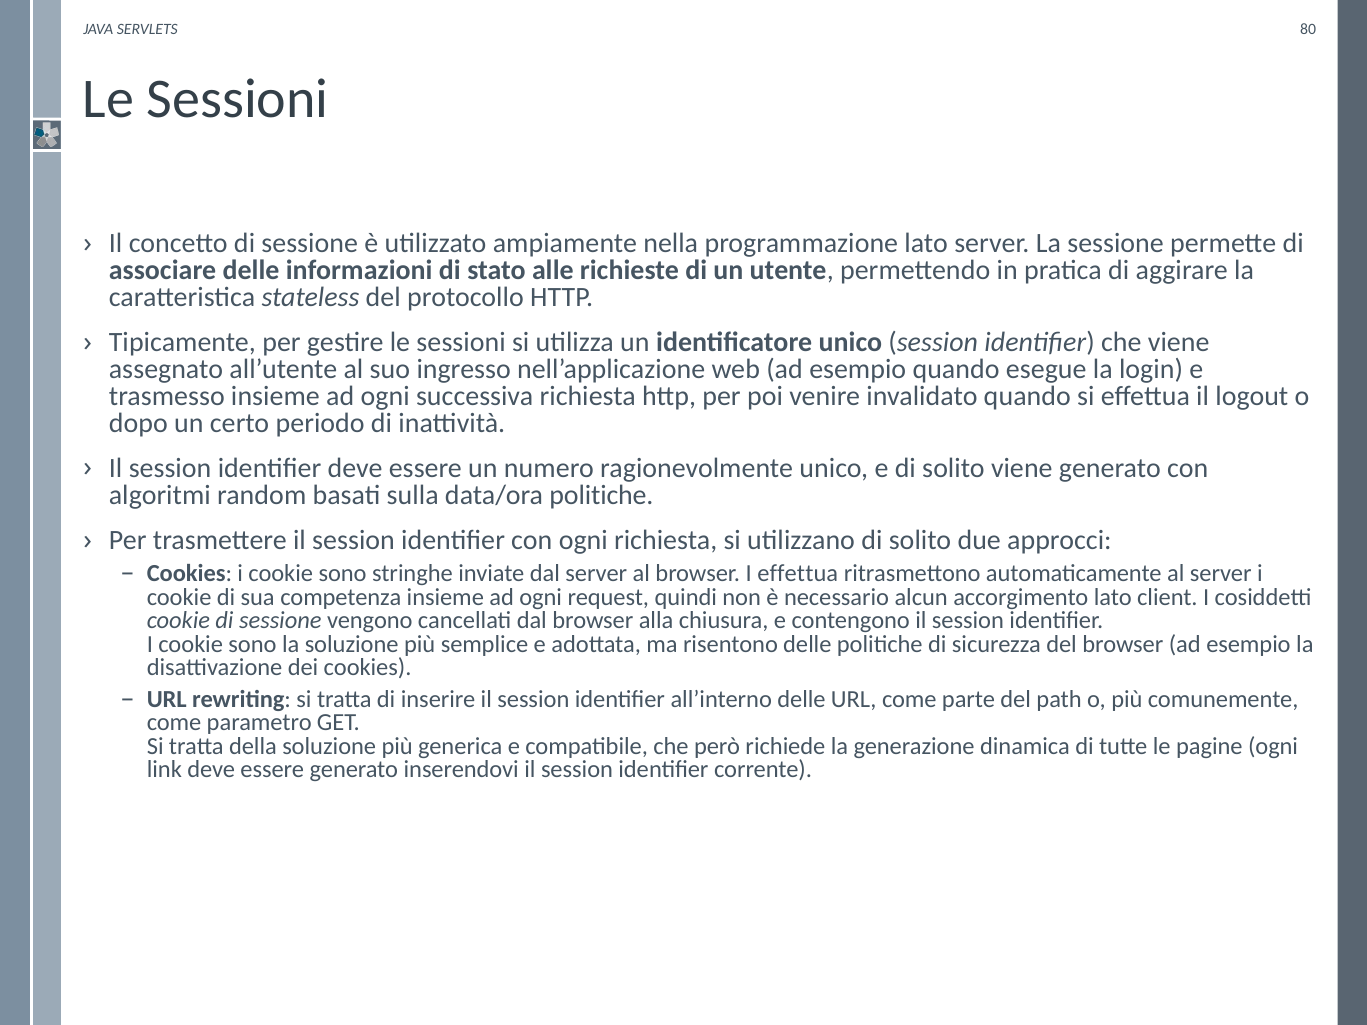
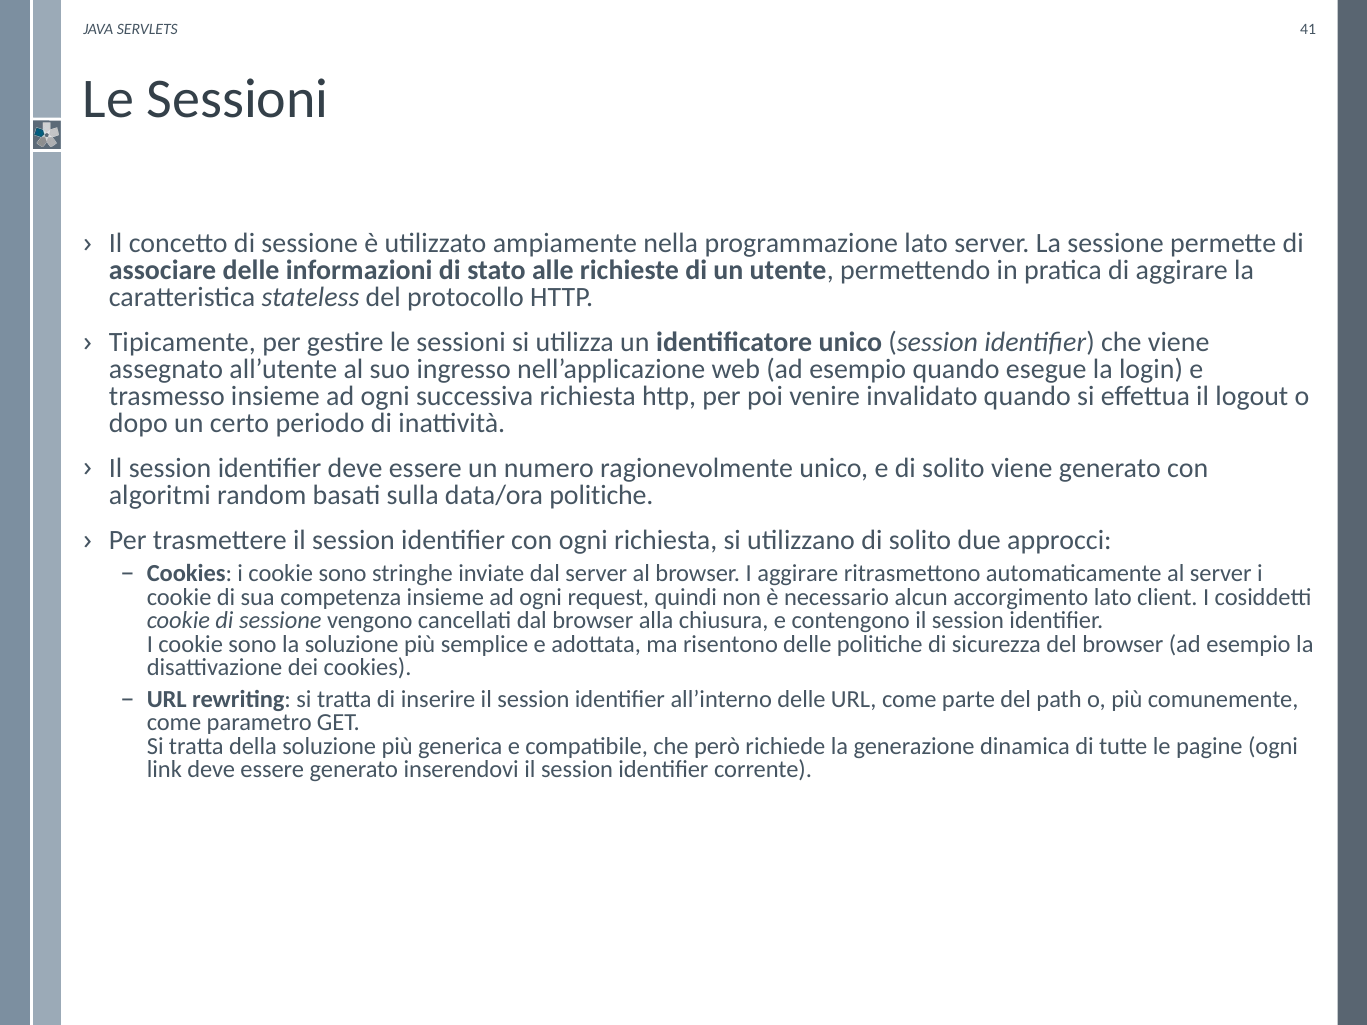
80: 80 -> 41
I effettua: effettua -> aggirare
